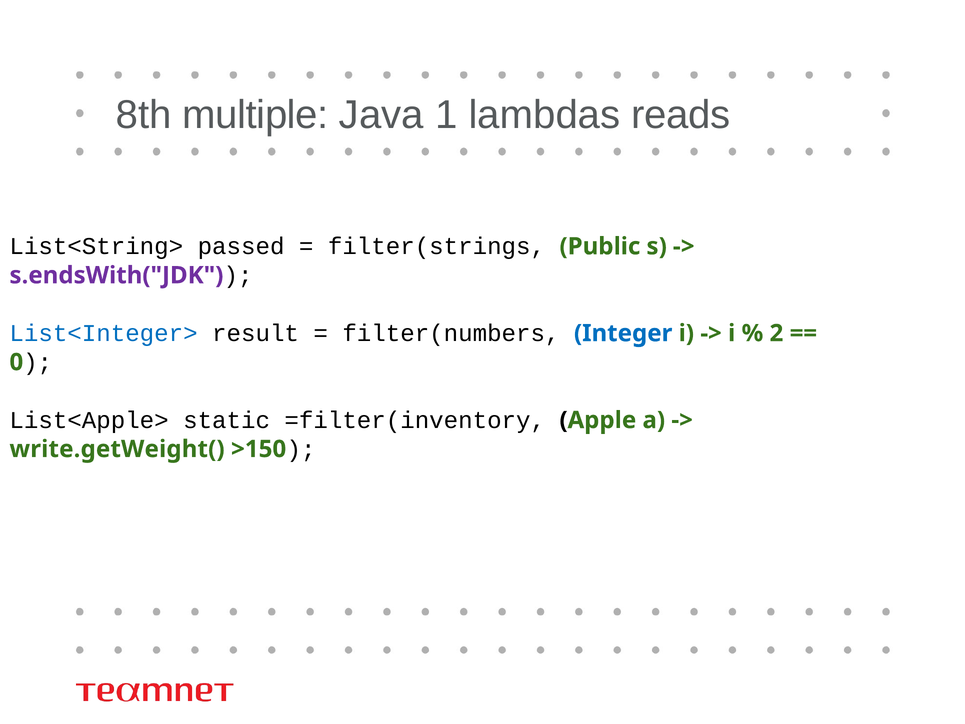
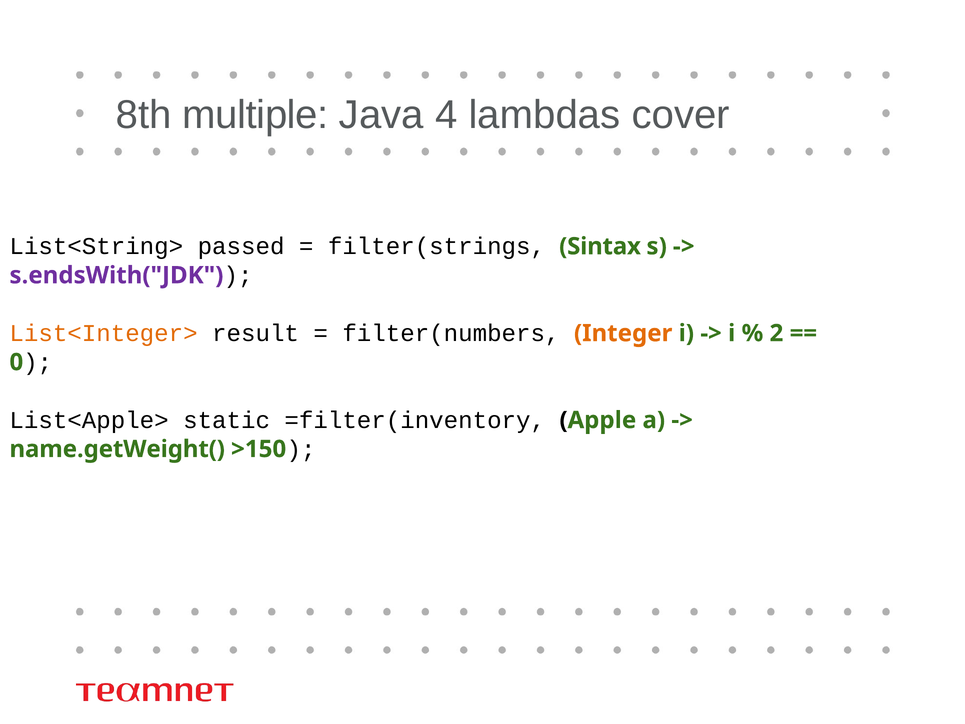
1: 1 -> 4
reads: reads -> cover
Public: Public -> Sintax
List<Integer> colour: blue -> orange
Integer colour: blue -> orange
write.getWeight(: write.getWeight( -> name.getWeight(
